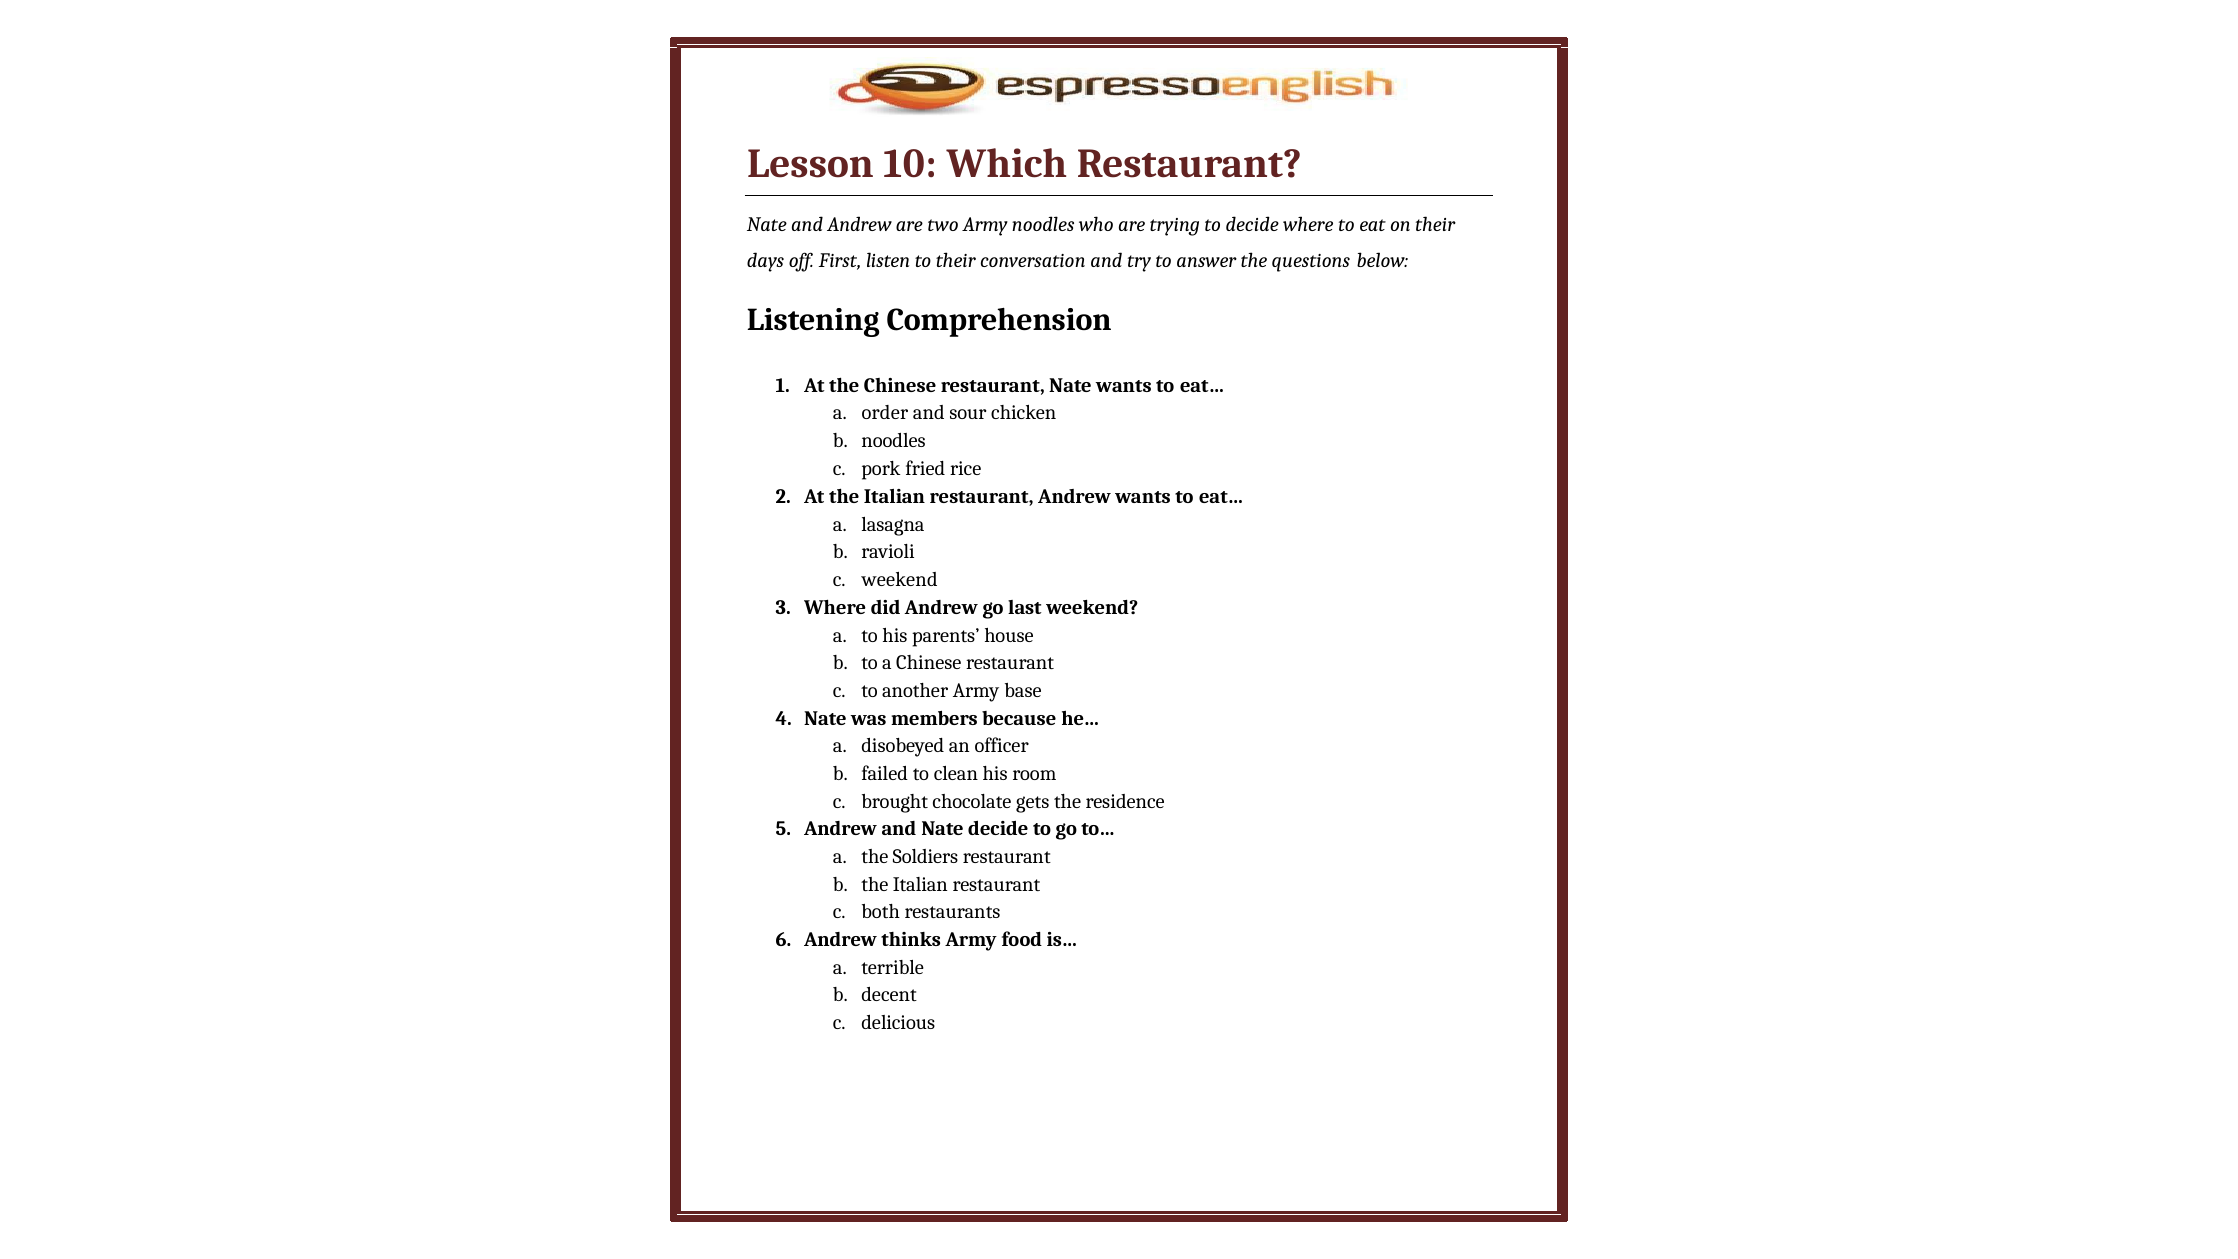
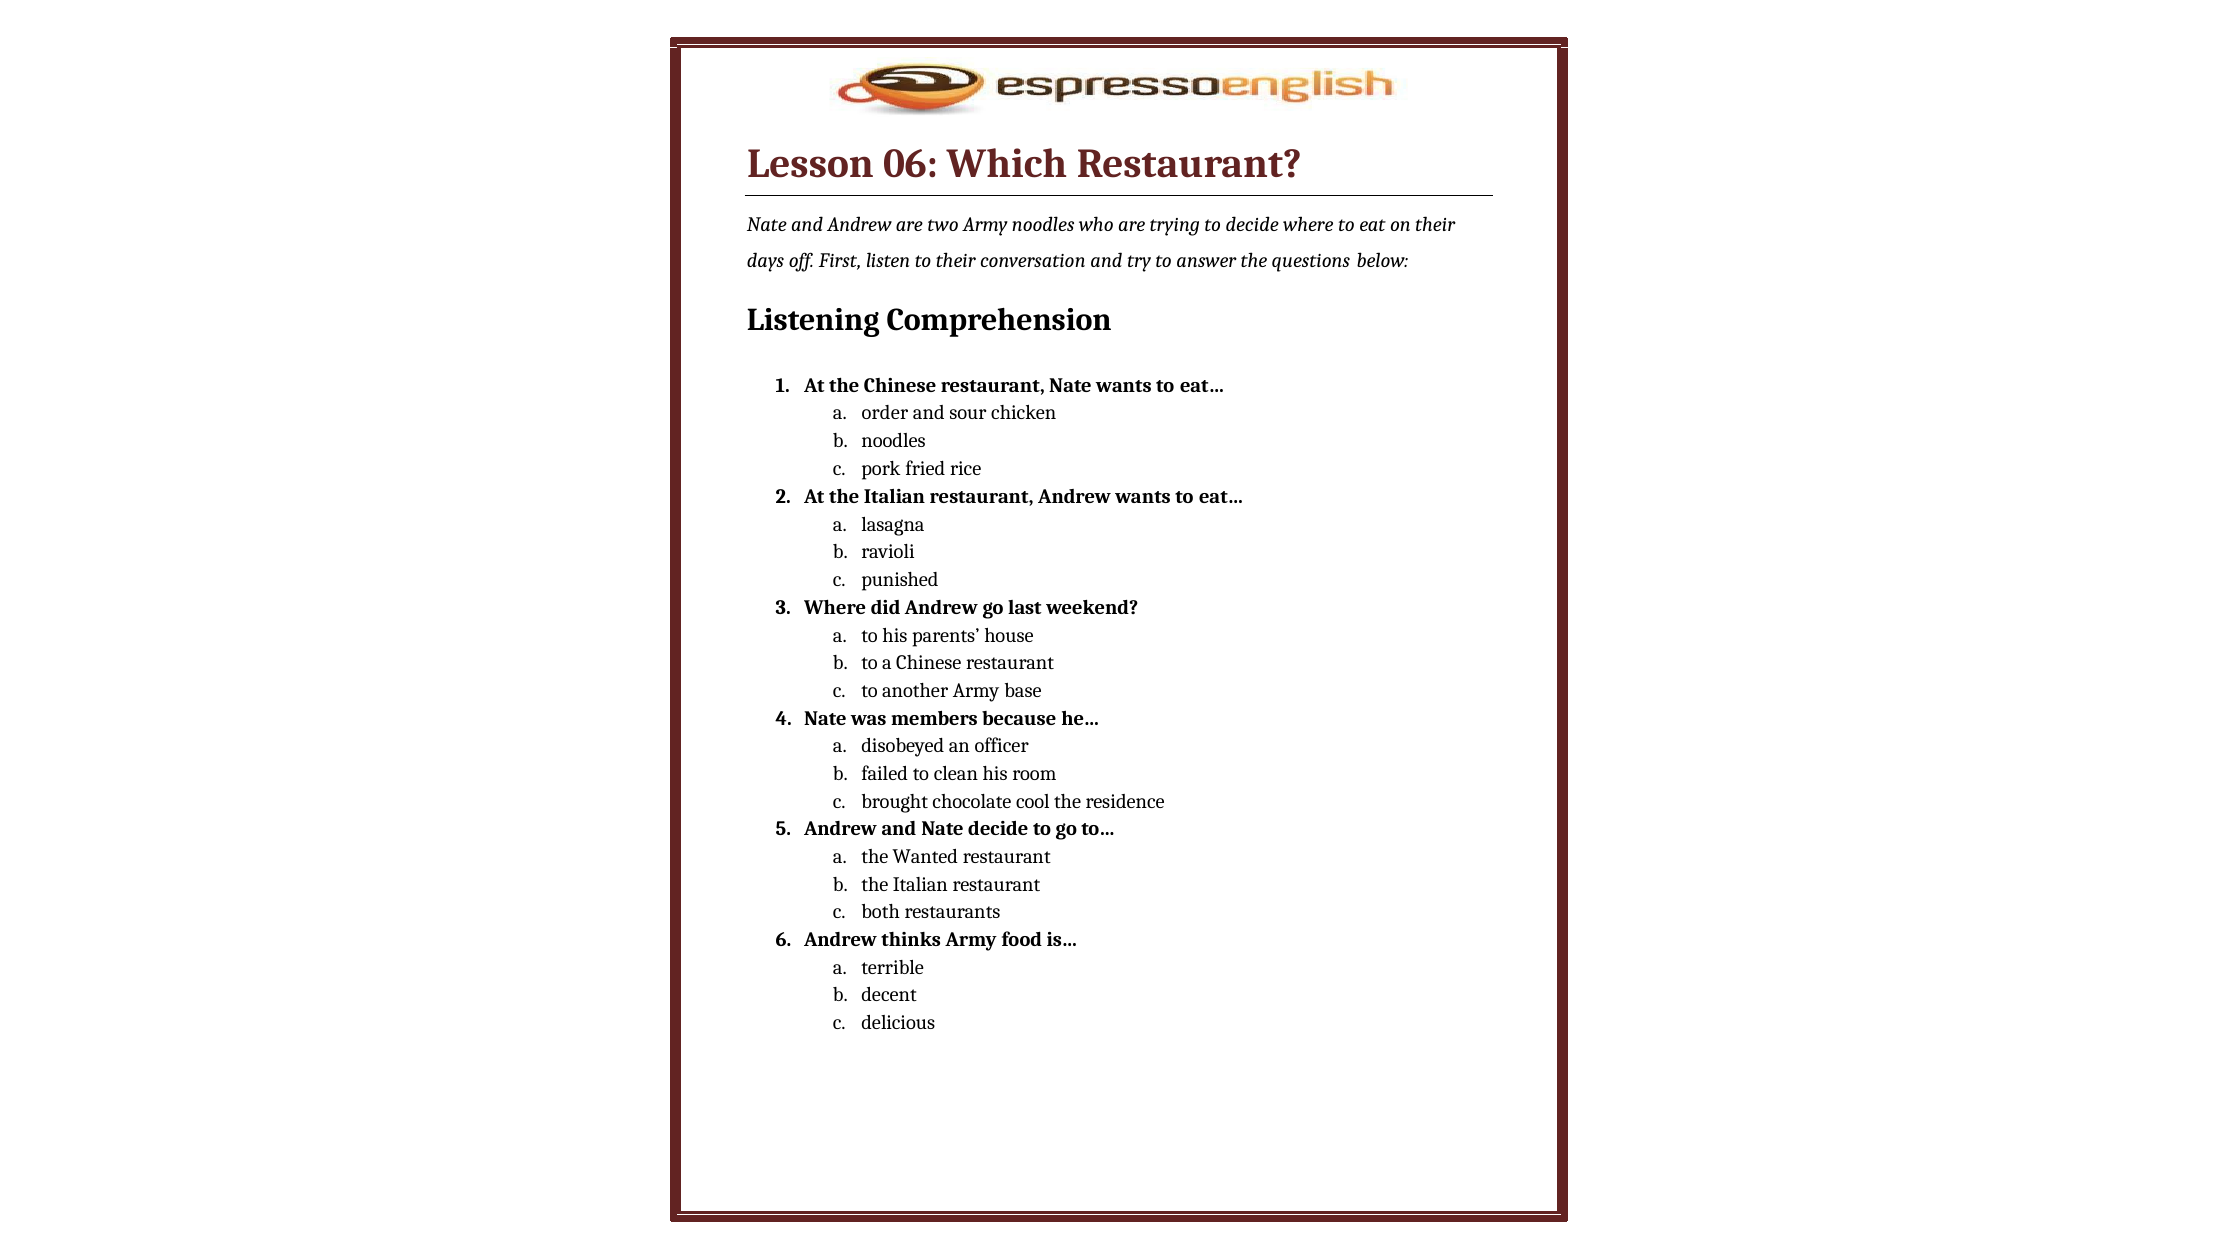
10: 10 -> 06
weekend at (900, 580): weekend -> punished
gets: gets -> cool
Soldiers: Soldiers -> Wanted
